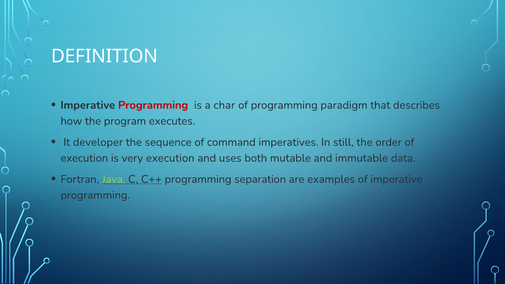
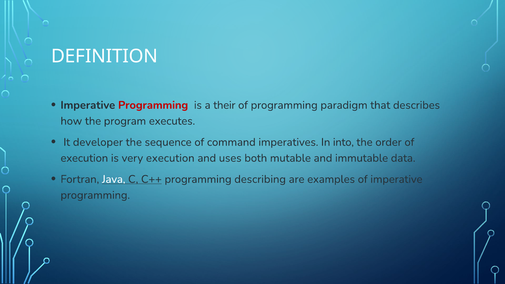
char: char -> their
still: still -> into
Java colour: light green -> white
separation: separation -> describing
